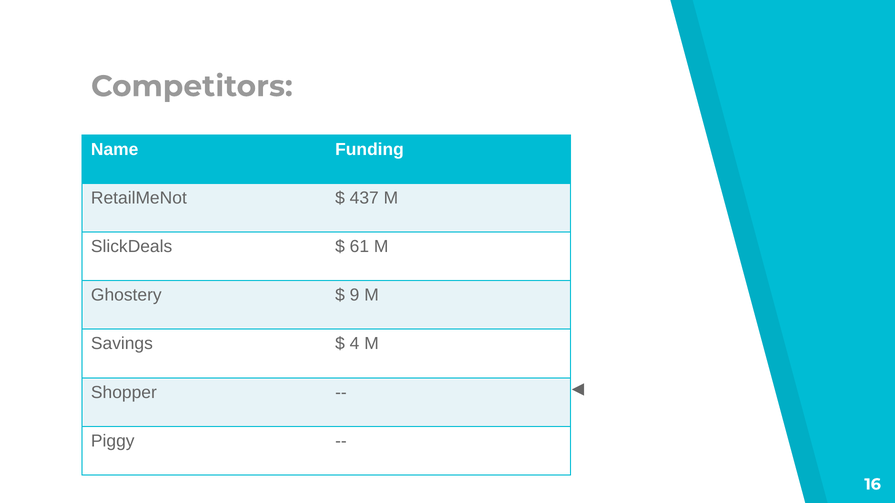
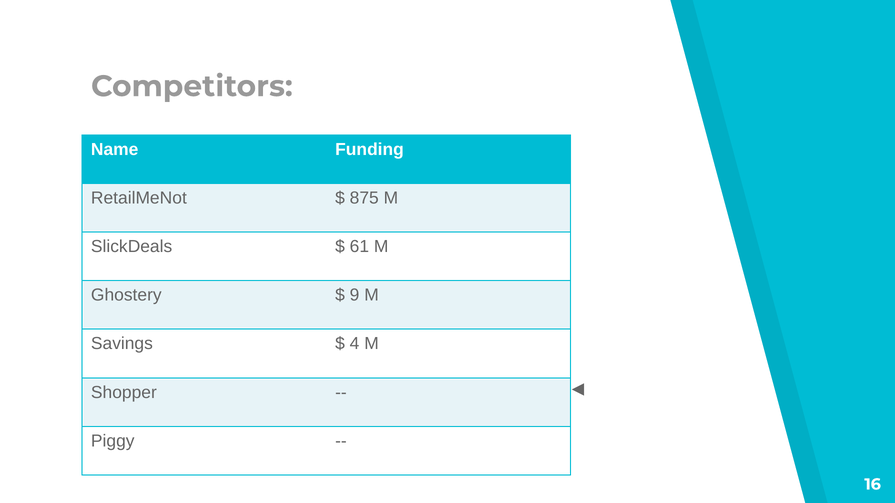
437: 437 -> 875
